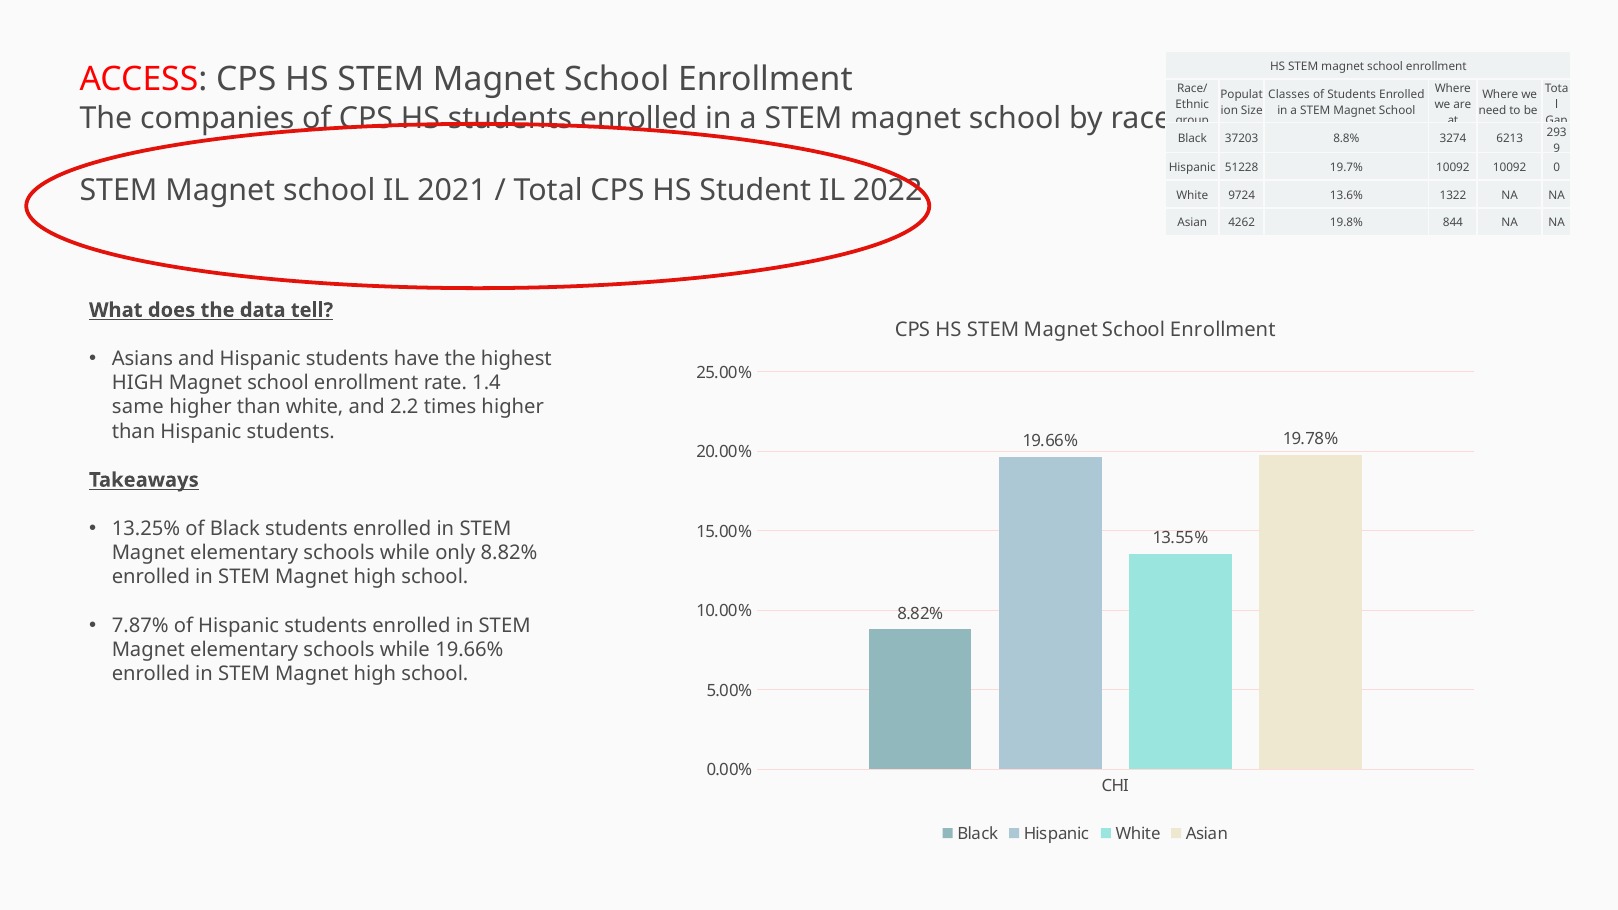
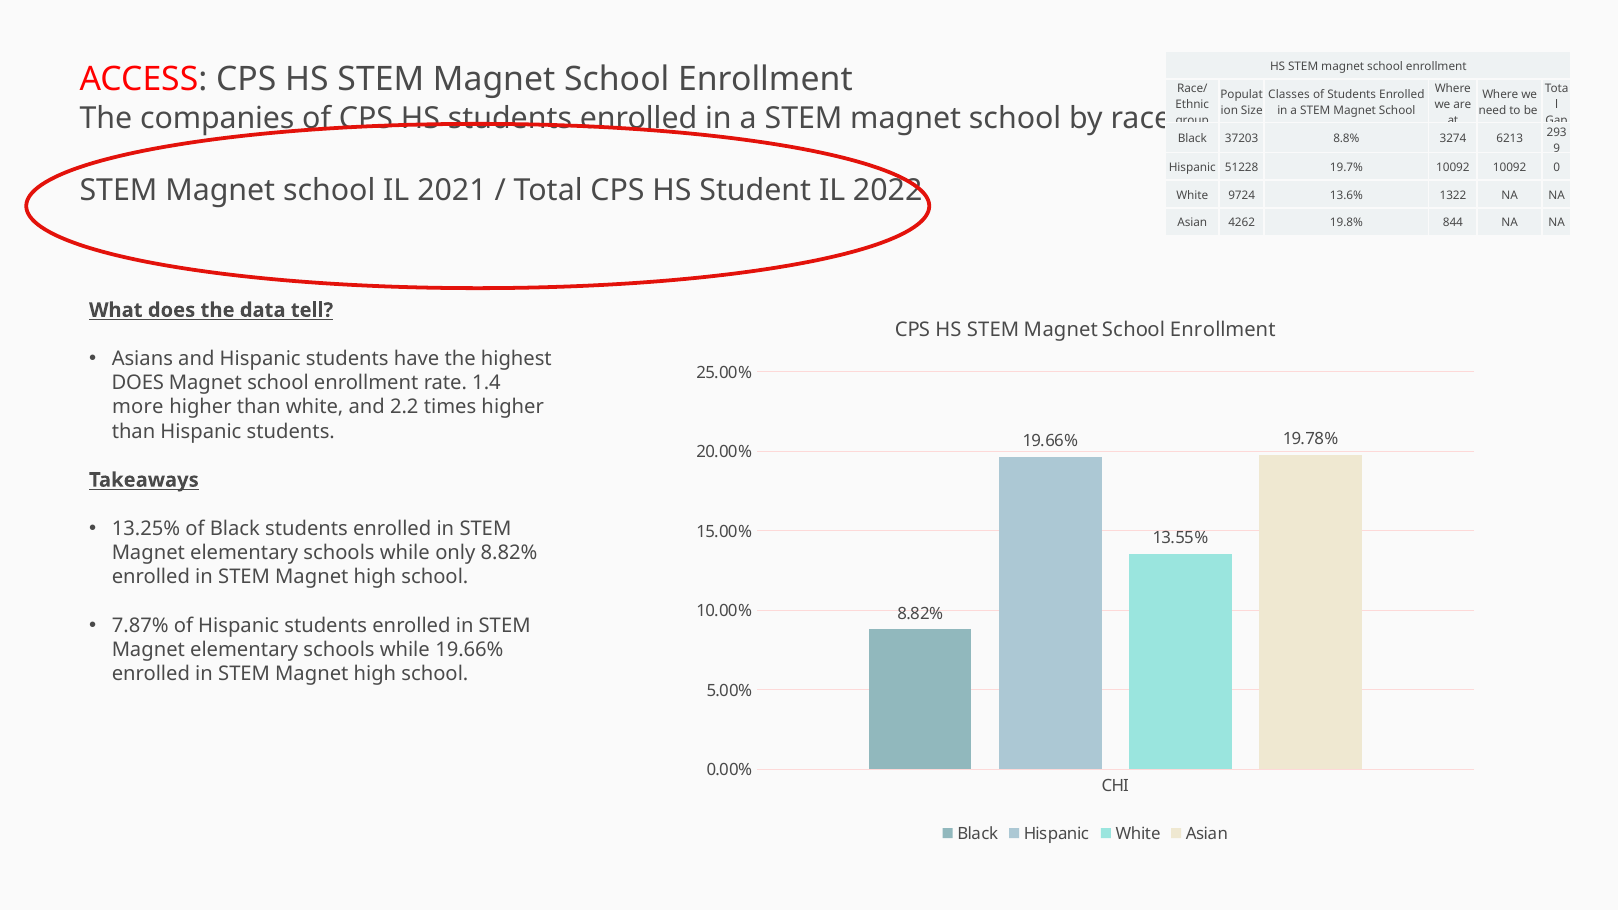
HIGH at (138, 383): HIGH -> DOES
same: same -> more
